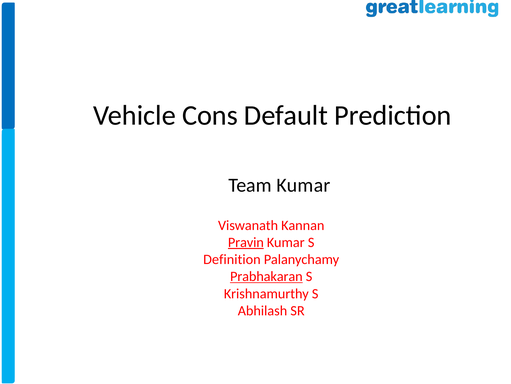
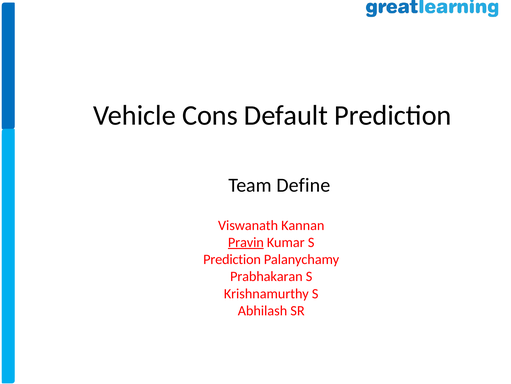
Team Kumar: Kumar -> Define
Definition at (232, 259): Definition -> Prediction
Prabhakaran underline: present -> none
